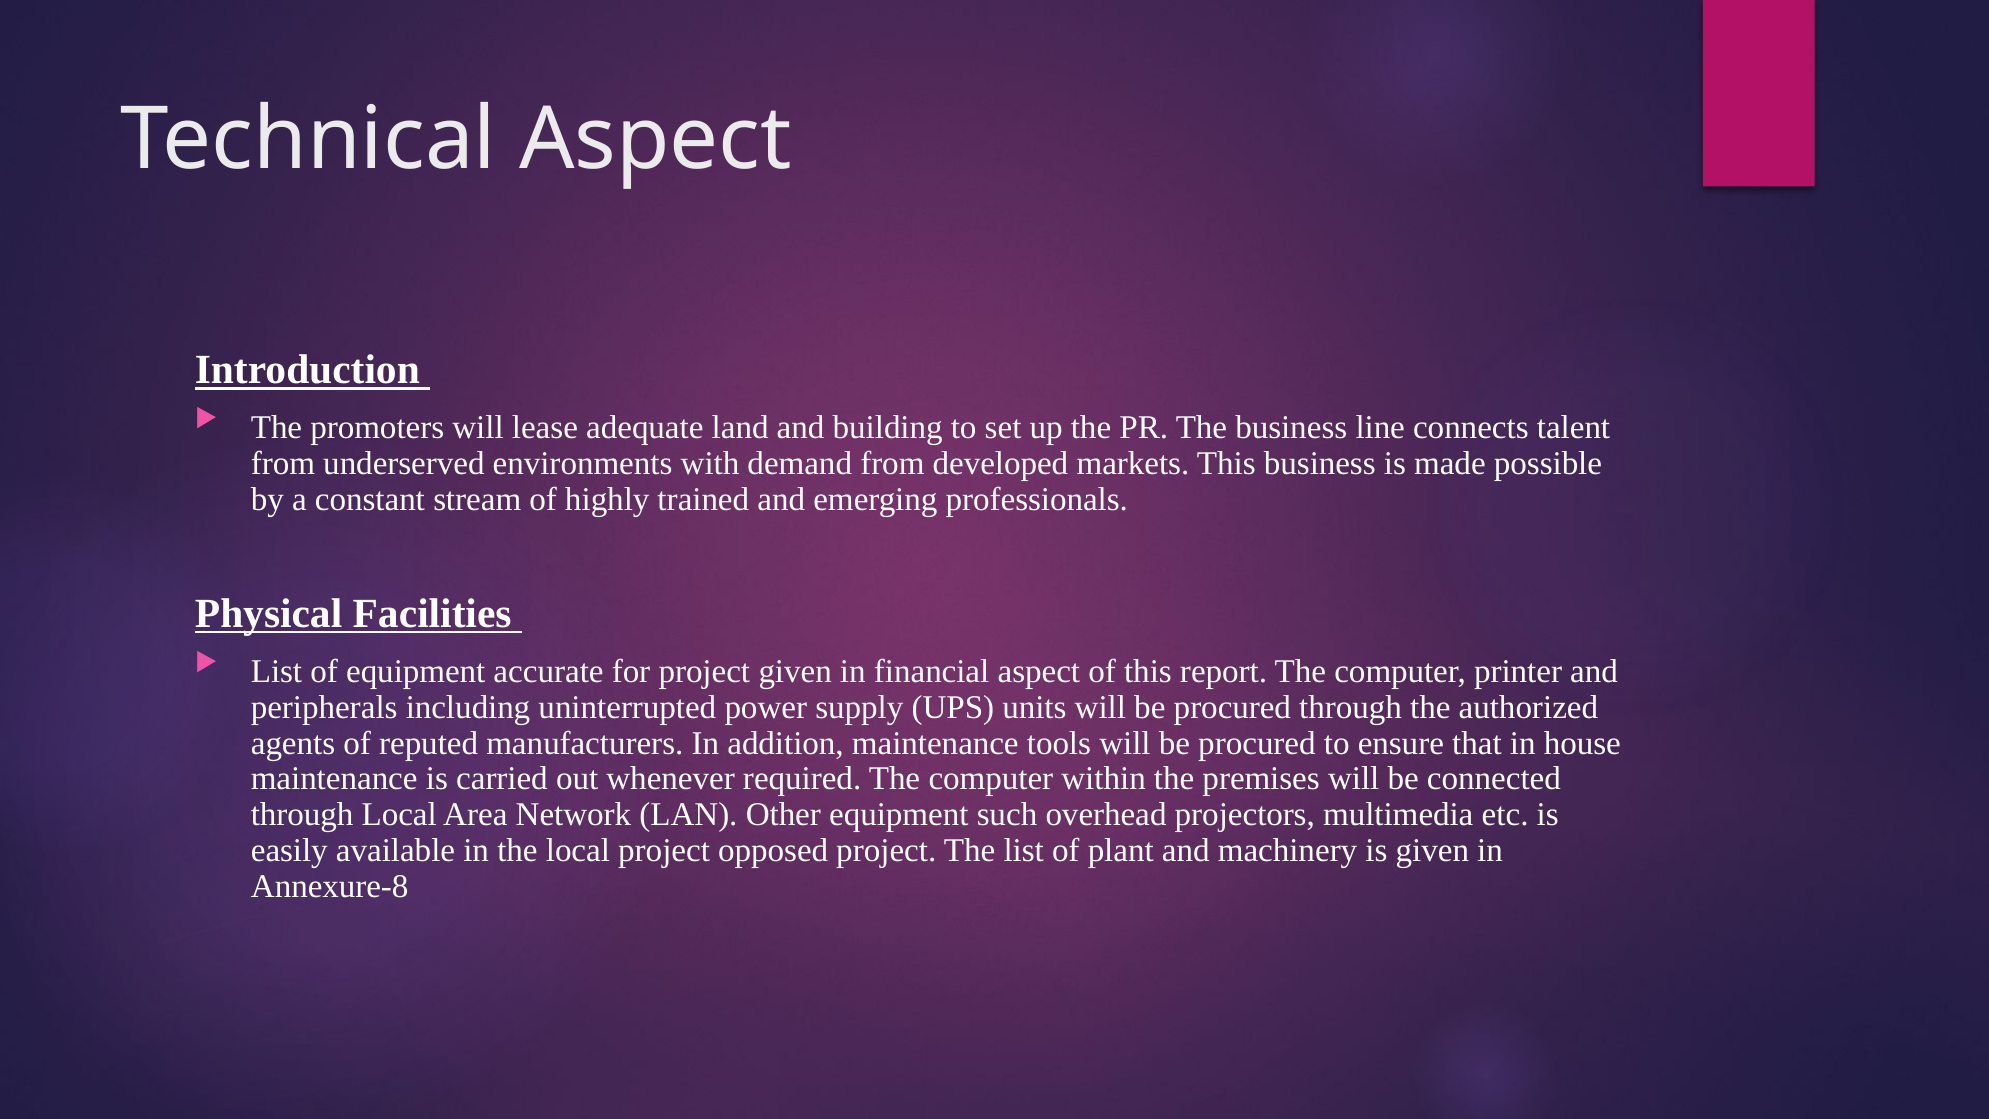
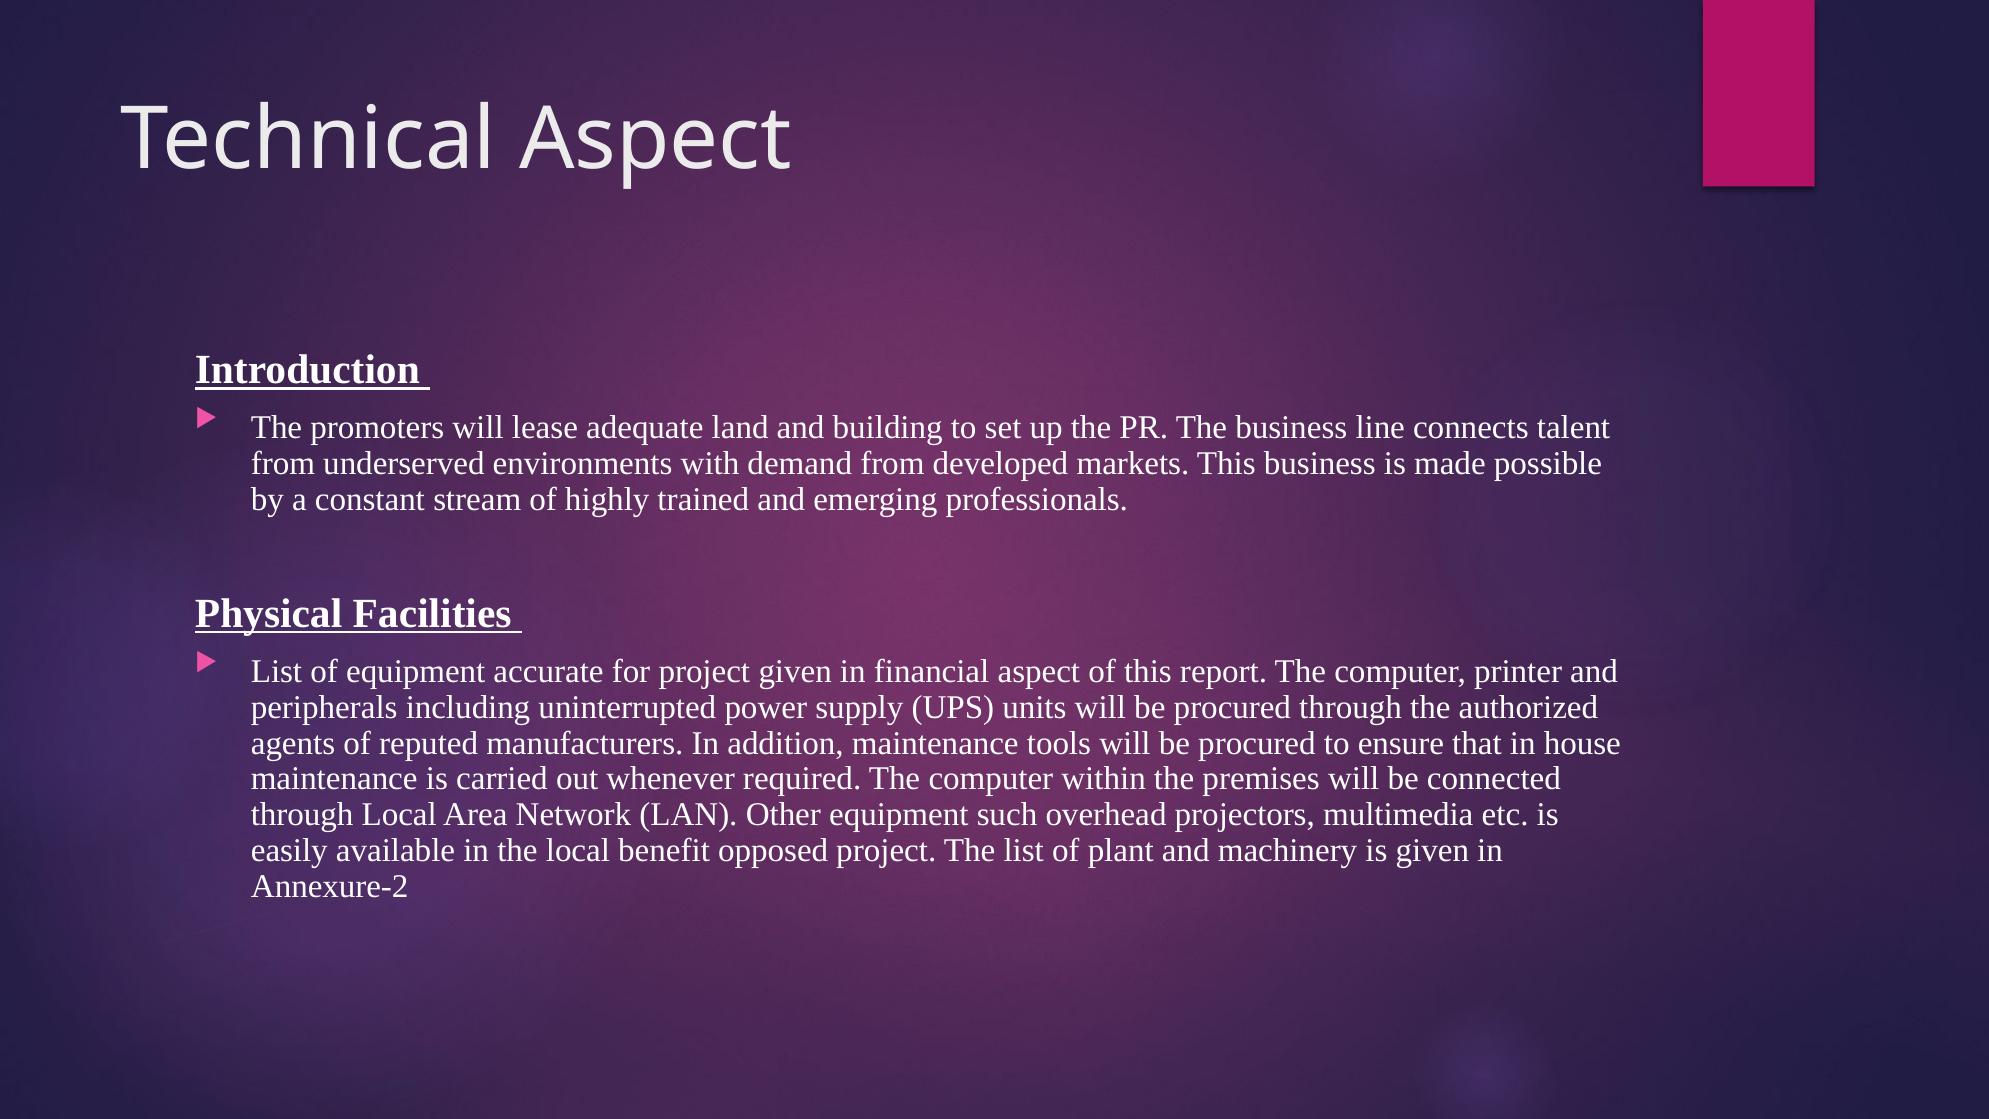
local project: project -> benefit
Annexure-8: Annexure-8 -> Annexure-2
